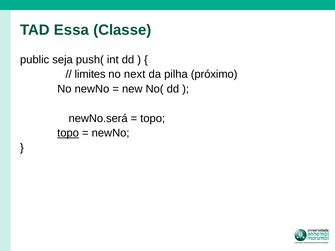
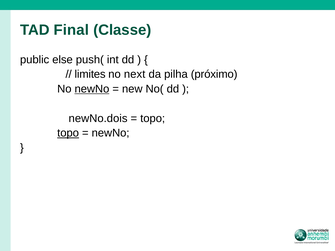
Essa: Essa -> Final
seja: seja -> else
newNo at (92, 89) underline: none -> present
newNo.será: newNo.será -> newNo.dois
